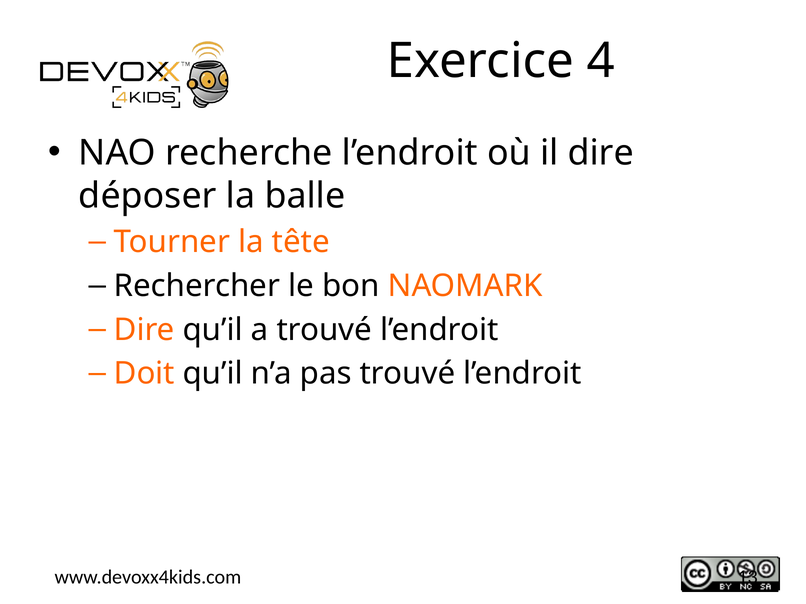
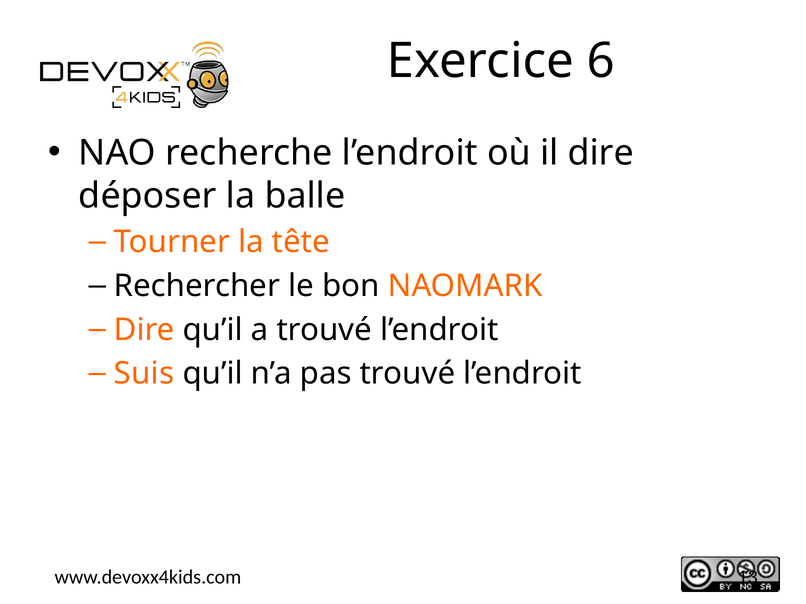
4: 4 -> 6
Doit: Doit -> Suis
